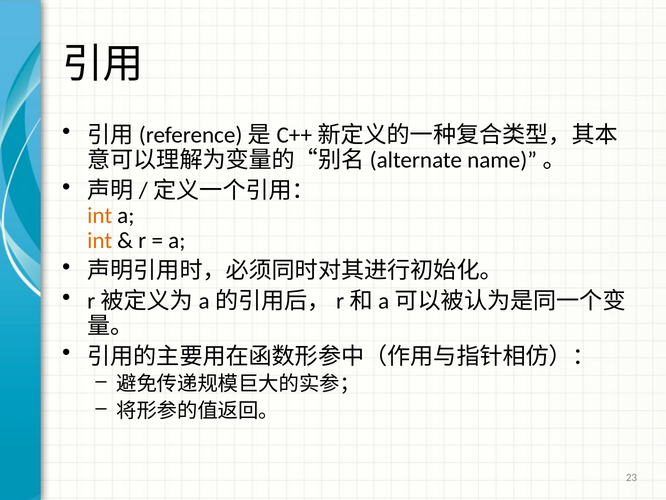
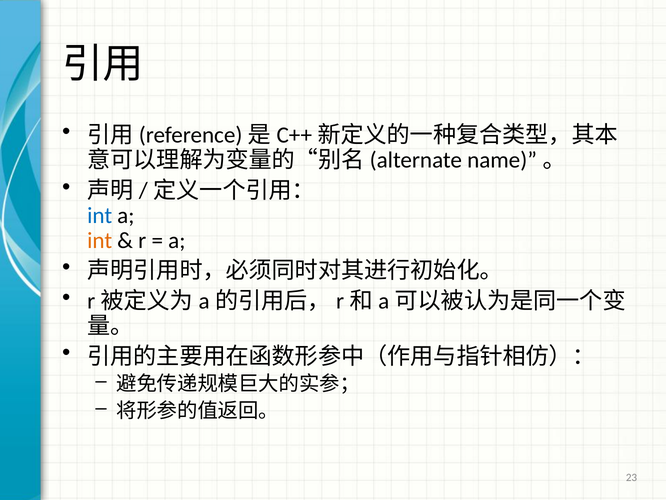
int at (100, 215) colour: orange -> blue
